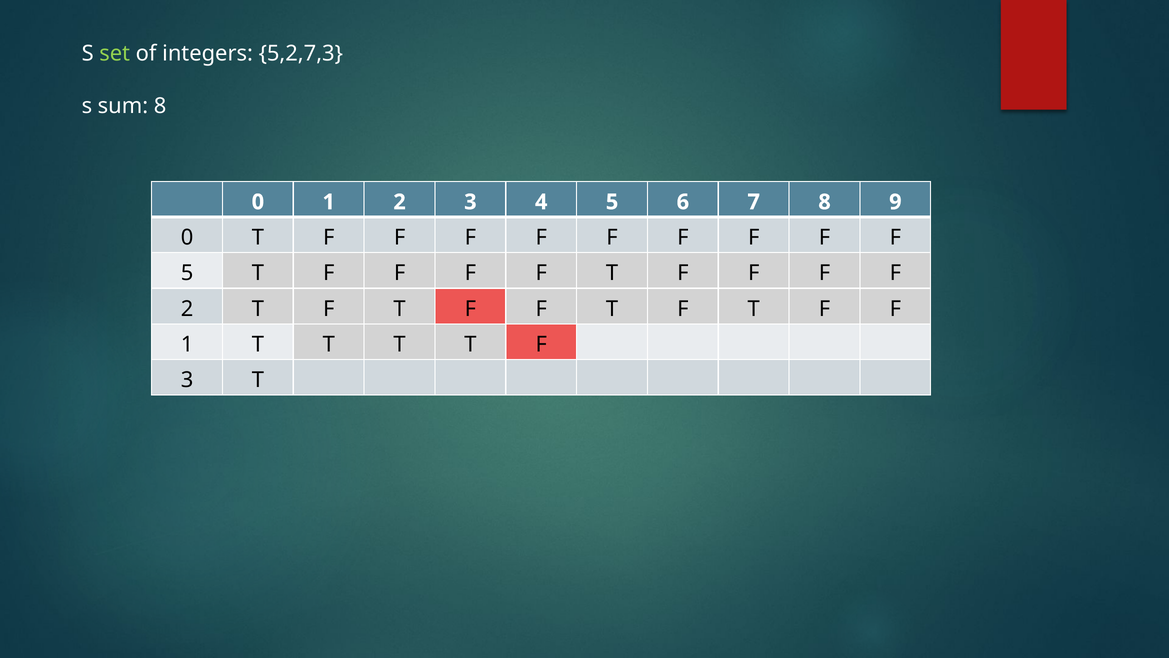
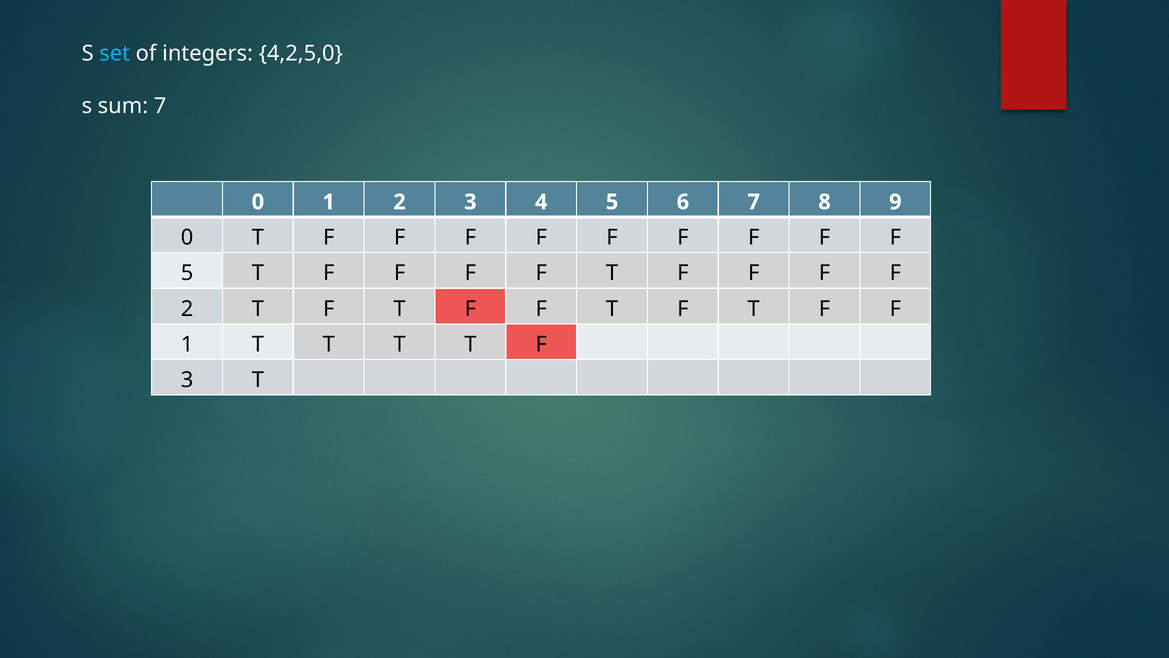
set colour: light green -> light blue
5,2,7,3: 5,2,7,3 -> 4,2,5,0
sum 8: 8 -> 7
